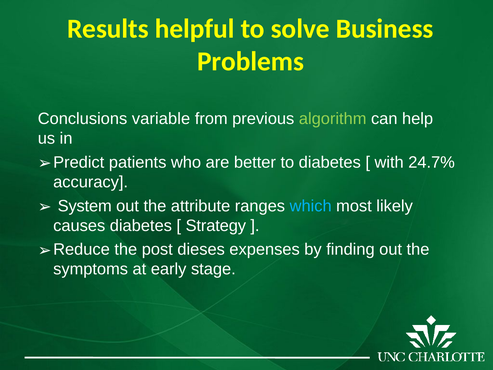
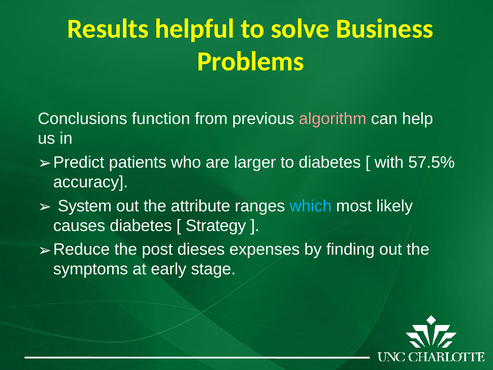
variable: variable -> function
algorithm colour: light green -> pink
better: better -> larger
24.7%: 24.7% -> 57.5%
